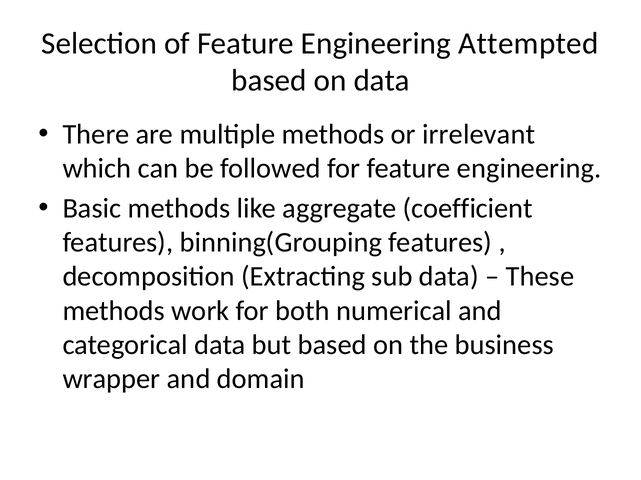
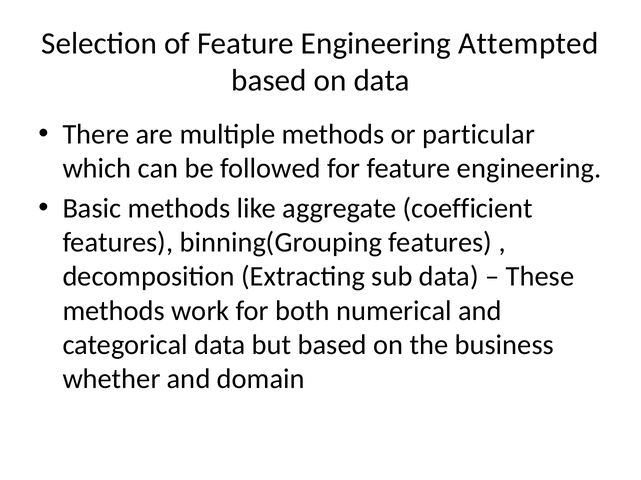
irrelevant: irrelevant -> particular
wrapper: wrapper -> whether
